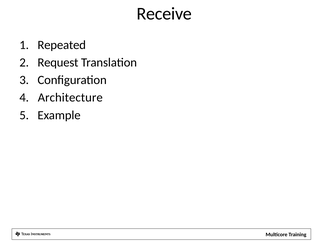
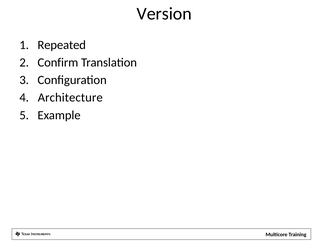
Receive: Receive -> Version
Request: Request -> Confirm
